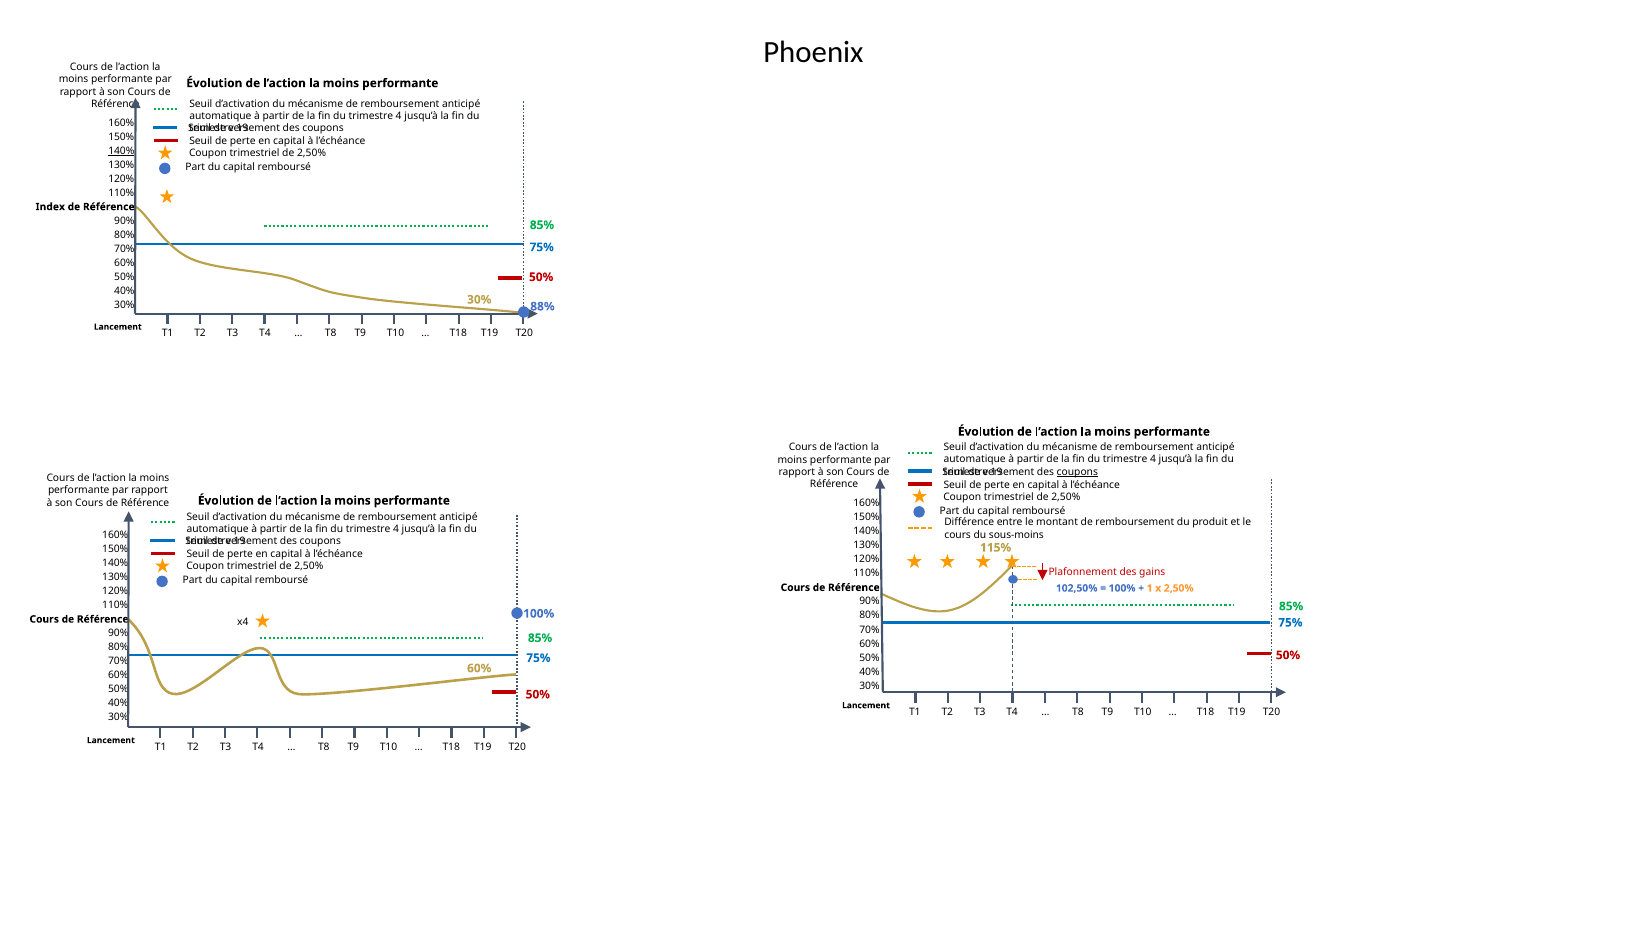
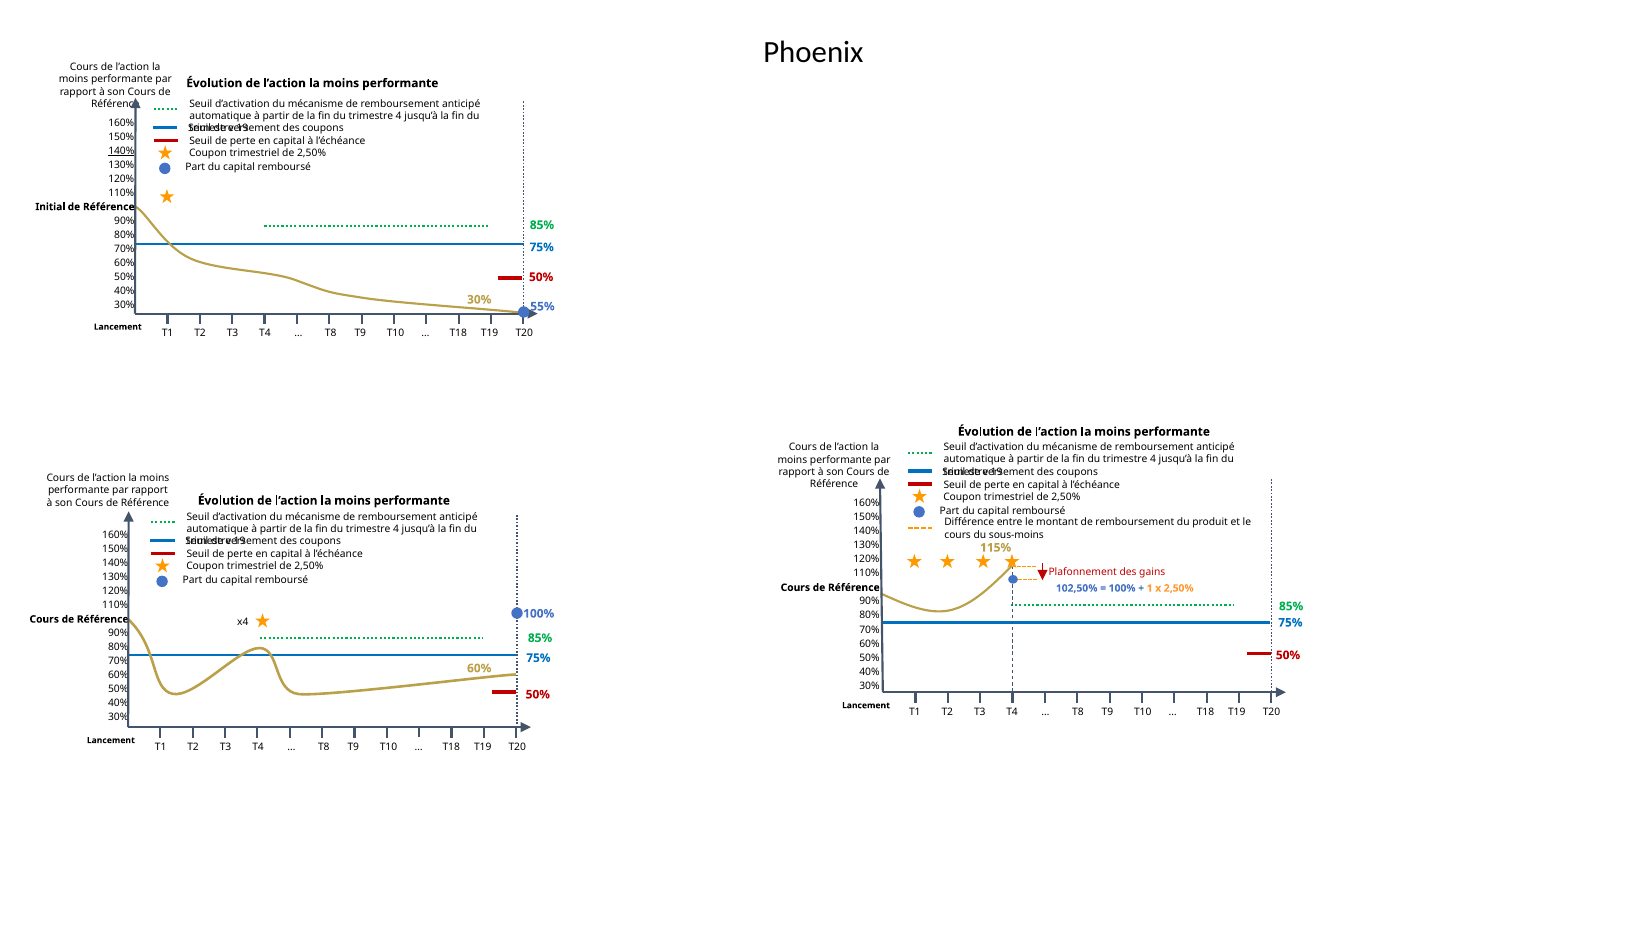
Index: Index -> Initial
88%: 88% -> 55%
coupons at (1077, 472) underline: present -> none
